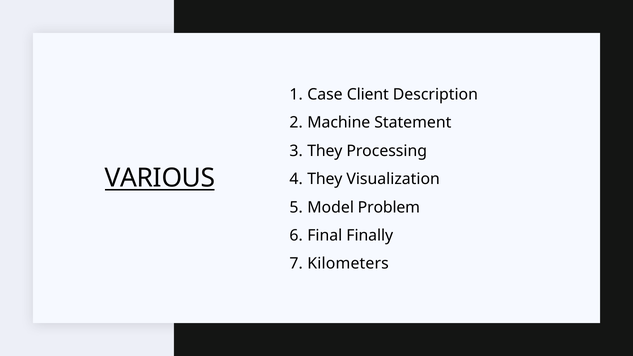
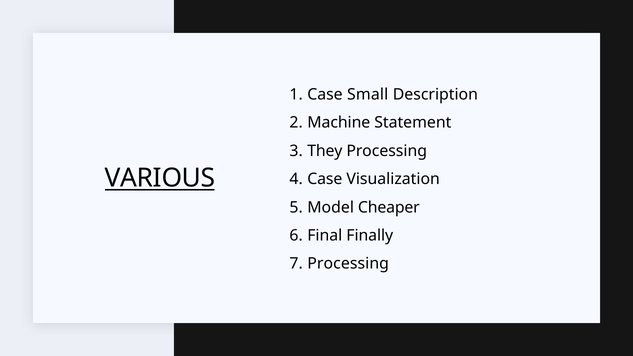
Client: Client -> Small
They at (325, 179): They -> Case
Problem: Problem -> Cheaper
Kilometers at (348, 264): Kilometers -> Processing
